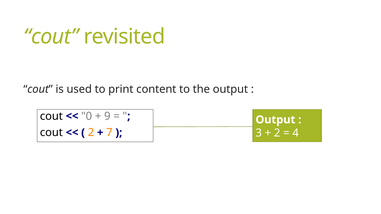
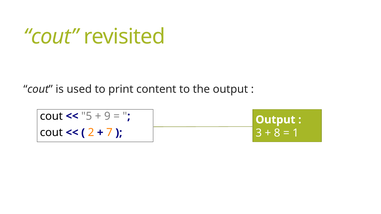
0: 0 -> 5
2 at (277, 133): 2 -> 8
4: 4 -> 1
